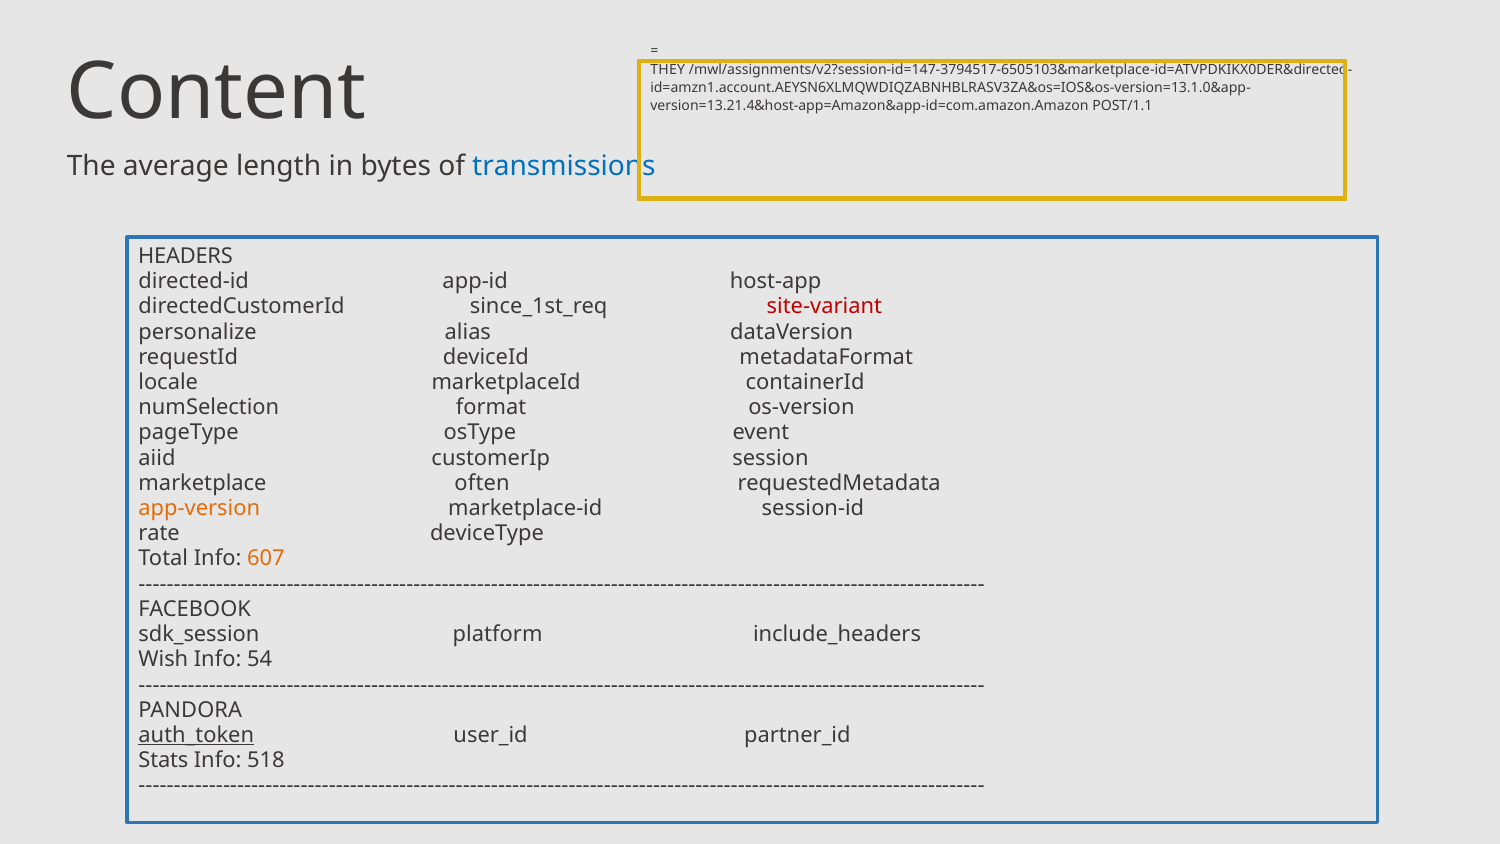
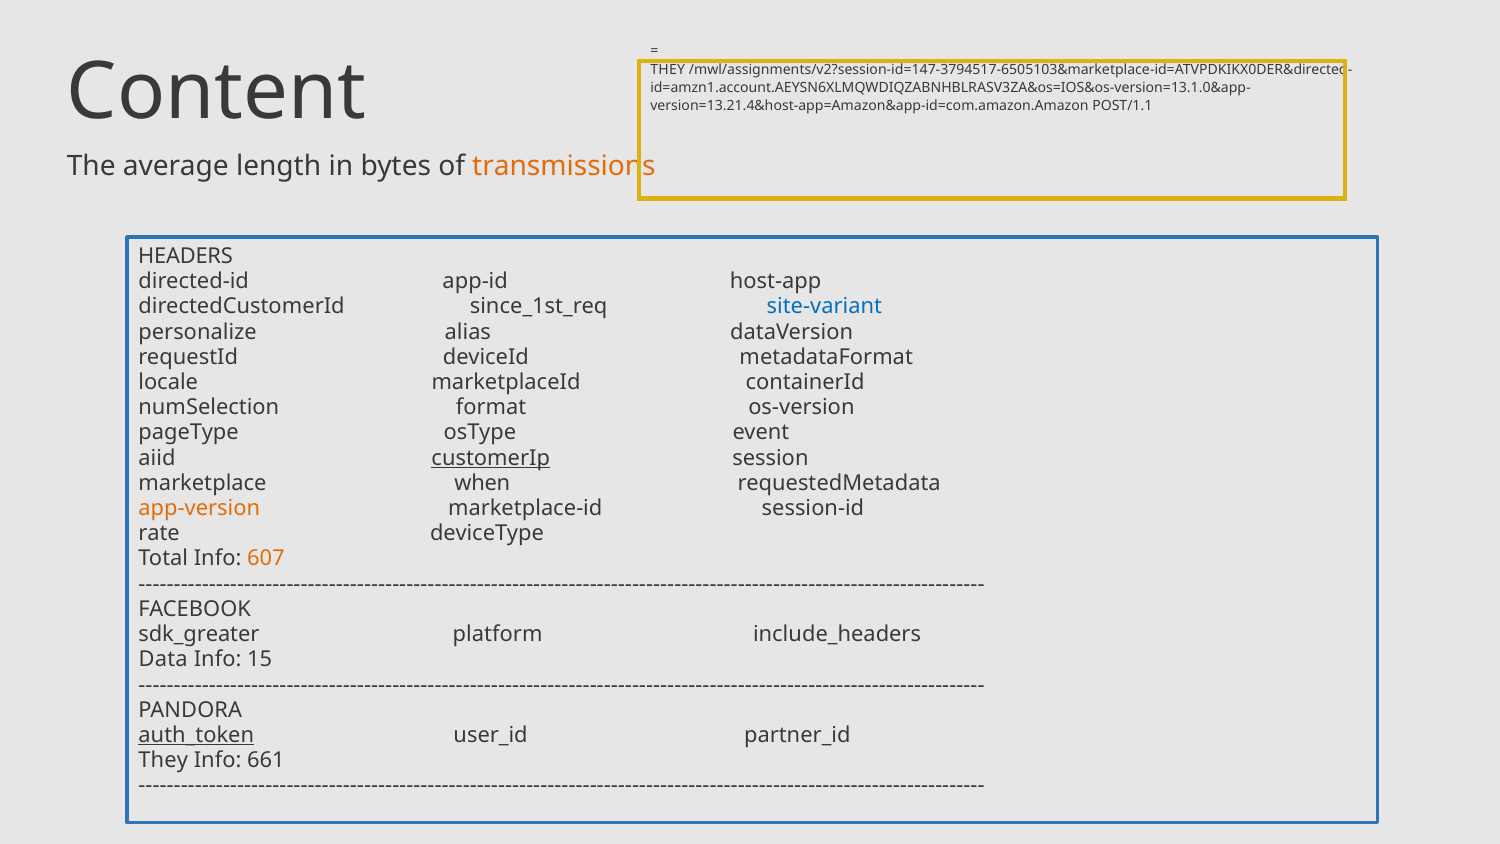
transmissions colour: blue -> orange
site-variant colour: red -> blue
customerIp underline: none -> present
often: often -> when
sdk_session: sdk_session -> sdk_greater
Wish: Wish -> Data
54: 54 -> 15
Stats at (163, 760): Stats -> They
518: 518 -> 661
